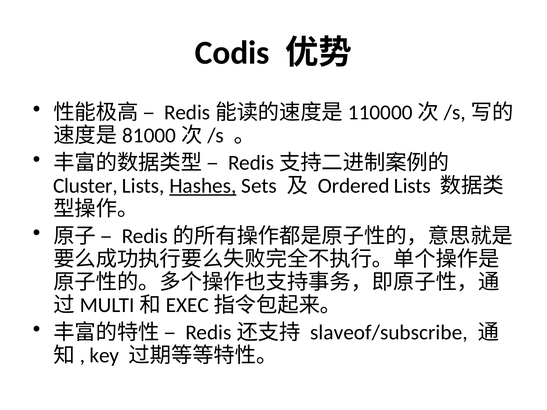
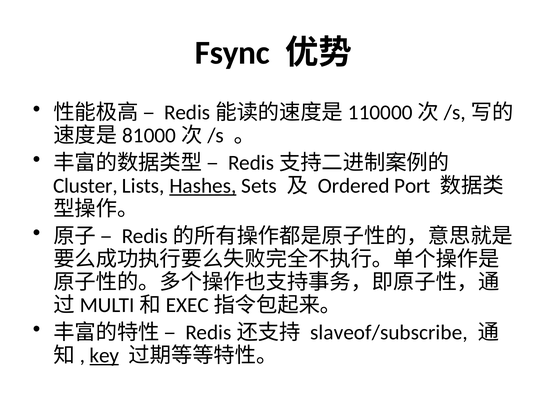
Codis: Codis -> Fsync
Ordered Lists: Lists -> Port
key underline: none -> present
